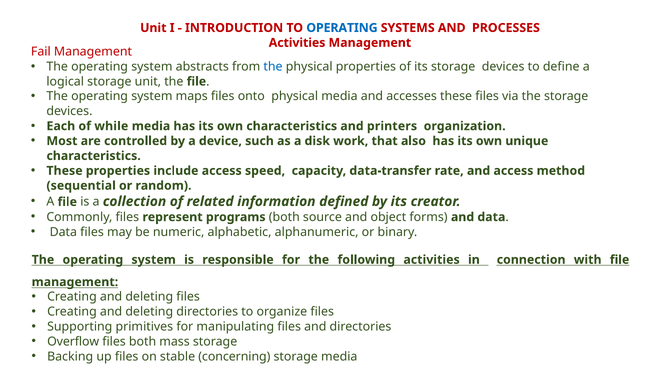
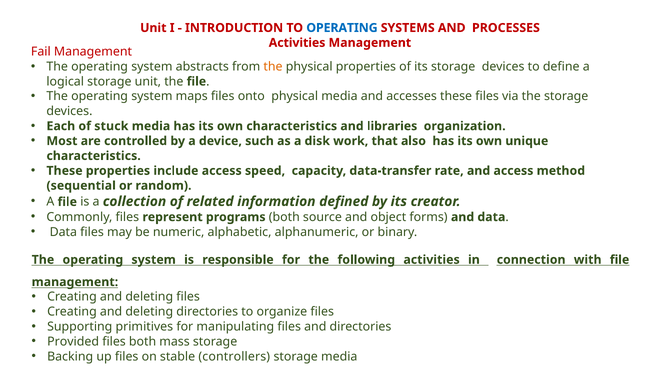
the at (273, 67) colour: blue -> orange
while: while -> stuck
printers: printers -> libraries
Overflow: Overflow -> Provided
concerning: concerning -> controllers
